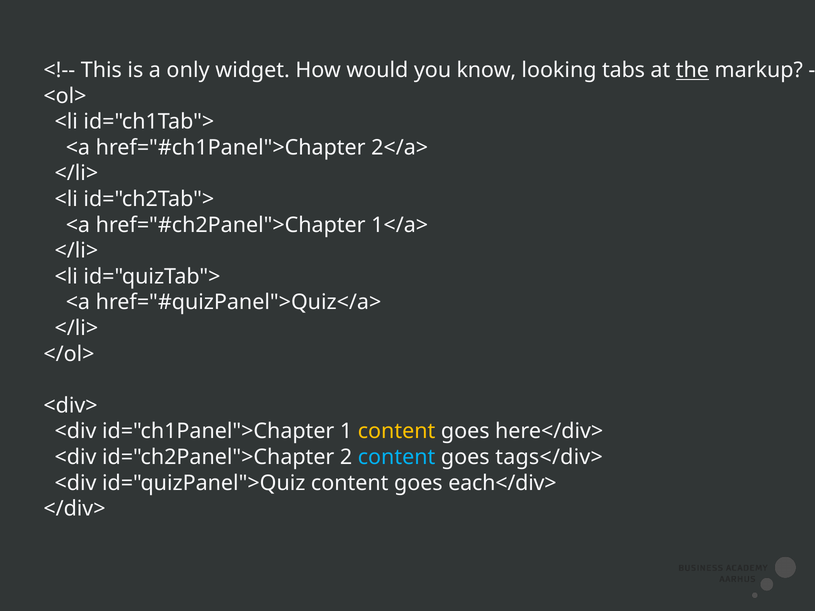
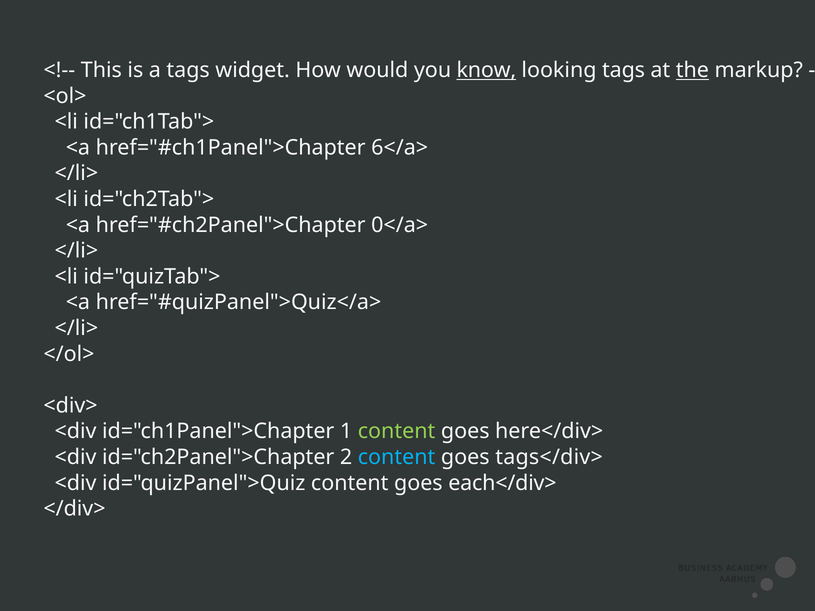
a only: only -> tags
know underline: none -> present
looking tabs: tabs -> tags
2</a>: 2</a> -> 6</a>
1</a>: 1</a> -> 0</a>
content at (397, 432) colour: yellow -> light green
